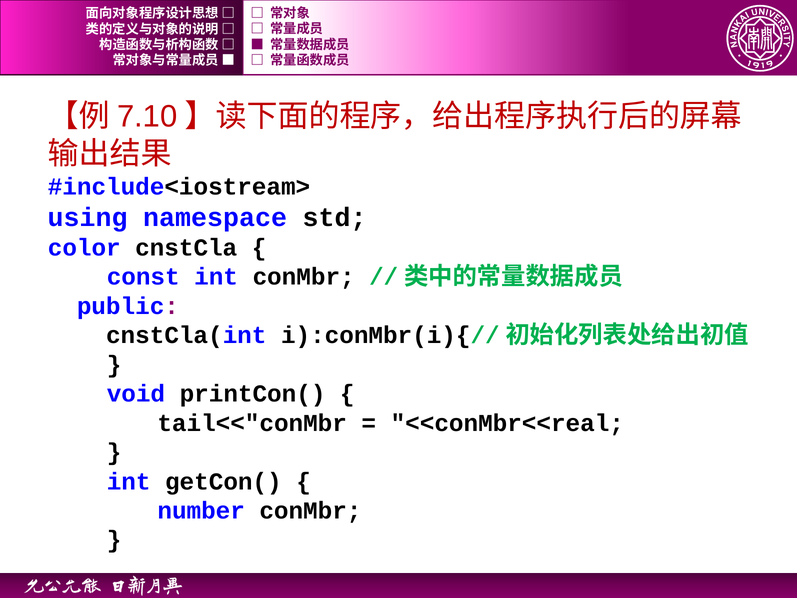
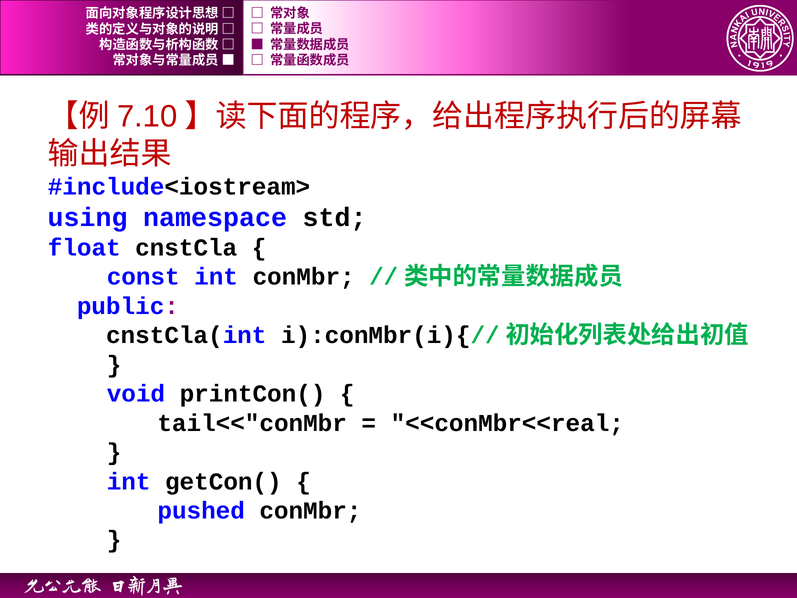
color: color -> float
number: number -> pushed
